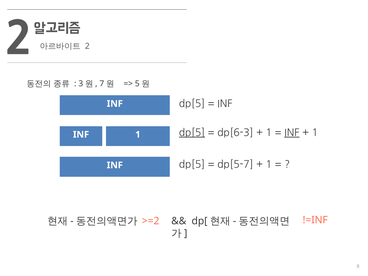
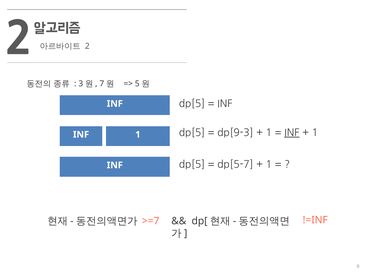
dp[5 at (192, 133) underline: present -> none
dp[6-3: dp[6-3 -> dp[9-3
>=2: >=2 -> >=7
